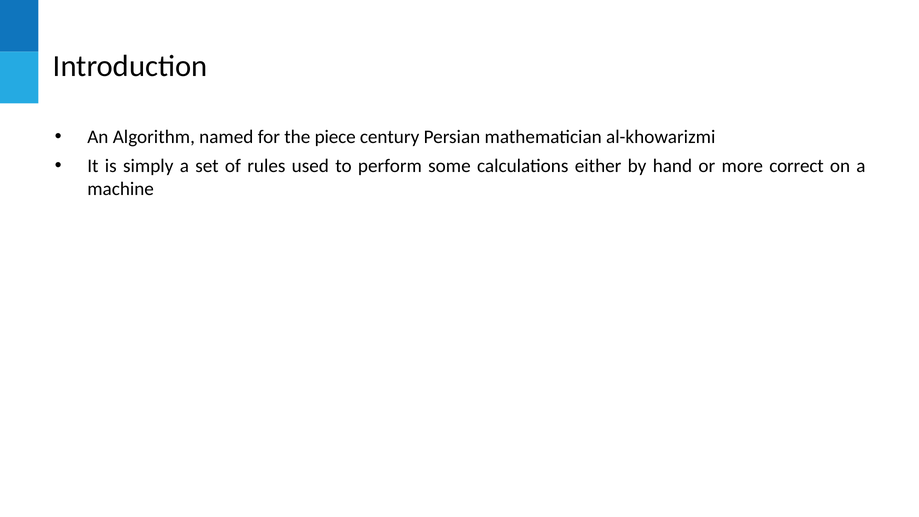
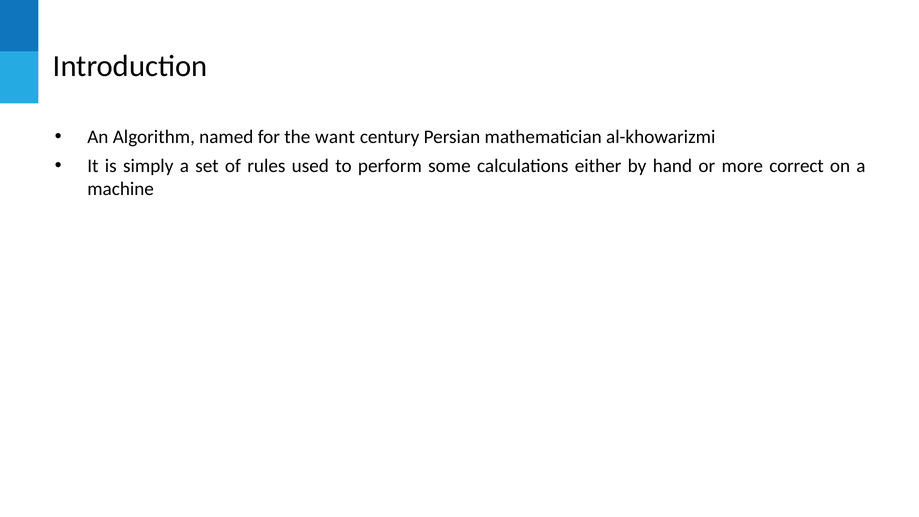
piece: piece -> want
